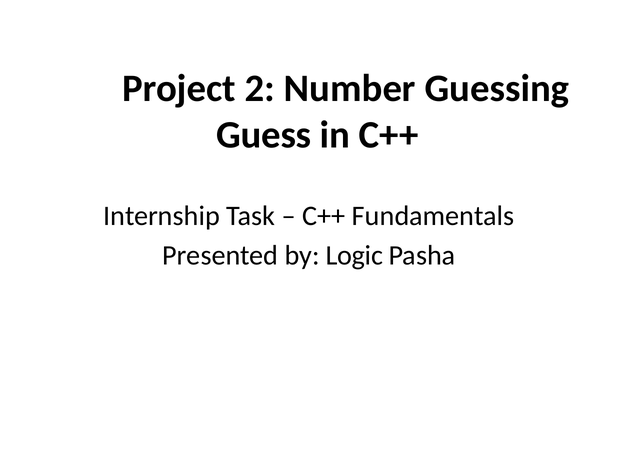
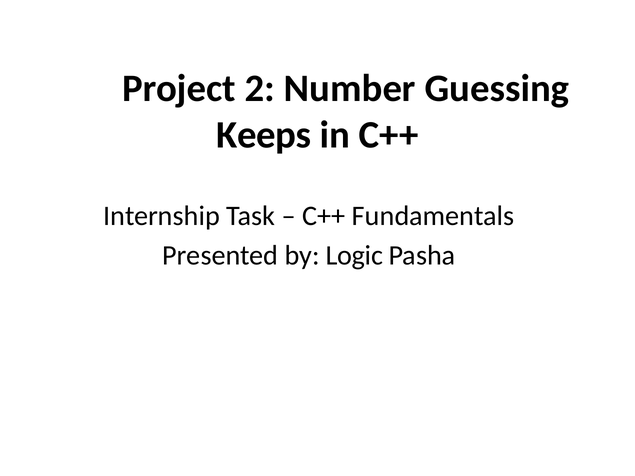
Guess: Guess -> Keeps
